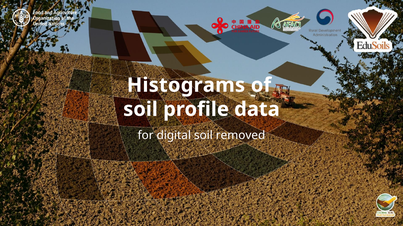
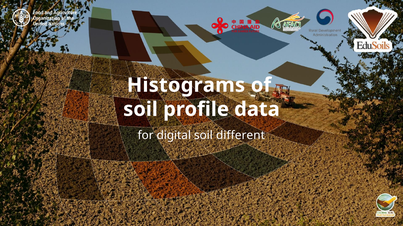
removed: removed -> different
